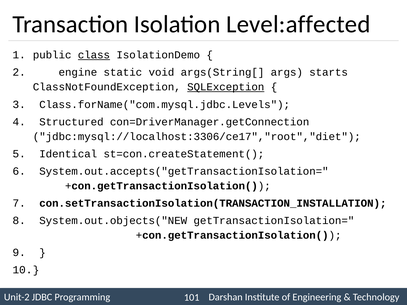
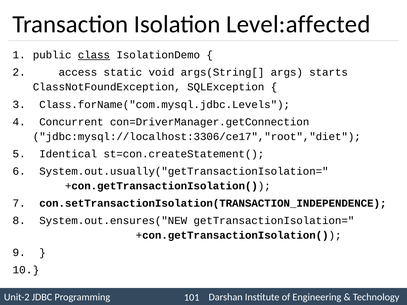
engine: engine -> access
SQLException underline: present -> none
Structured: Structured -> Concurrent
System.out.accepts("getTransactionIsolation=: System.out.accepts("getTransactionIsolation= -> System.out.usually("getTransactionIsolation=
con.setTransactionIsolation(TRANSACTION_INSTALLATION: con.setTransactionIsolation(TRANSACTION_INSTALLATION -> con.setTransactionIsolation(TRANSACTION_INDEPENDENCE
System.out.objects("NEW: System.out.objects("NEW -> System.out.ensures("NEW
